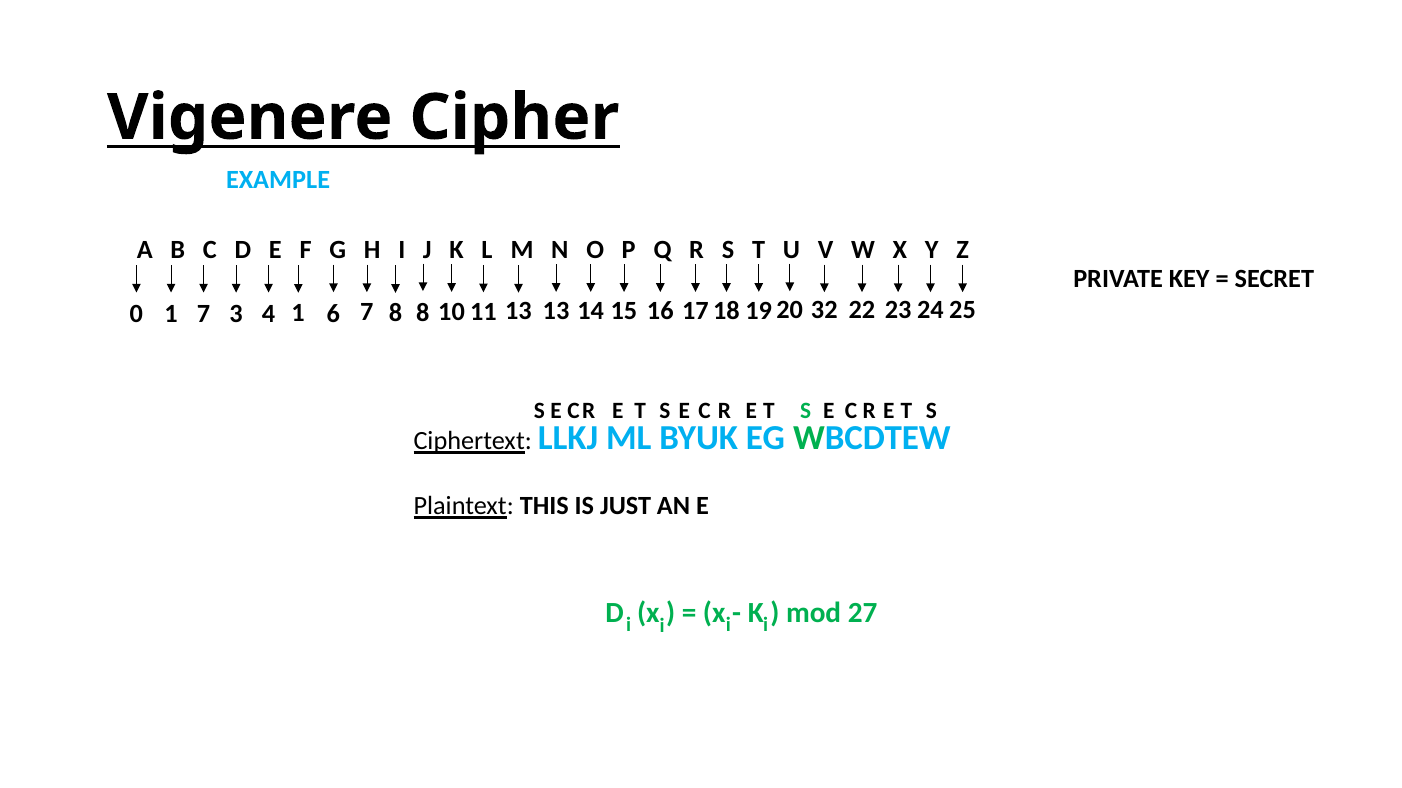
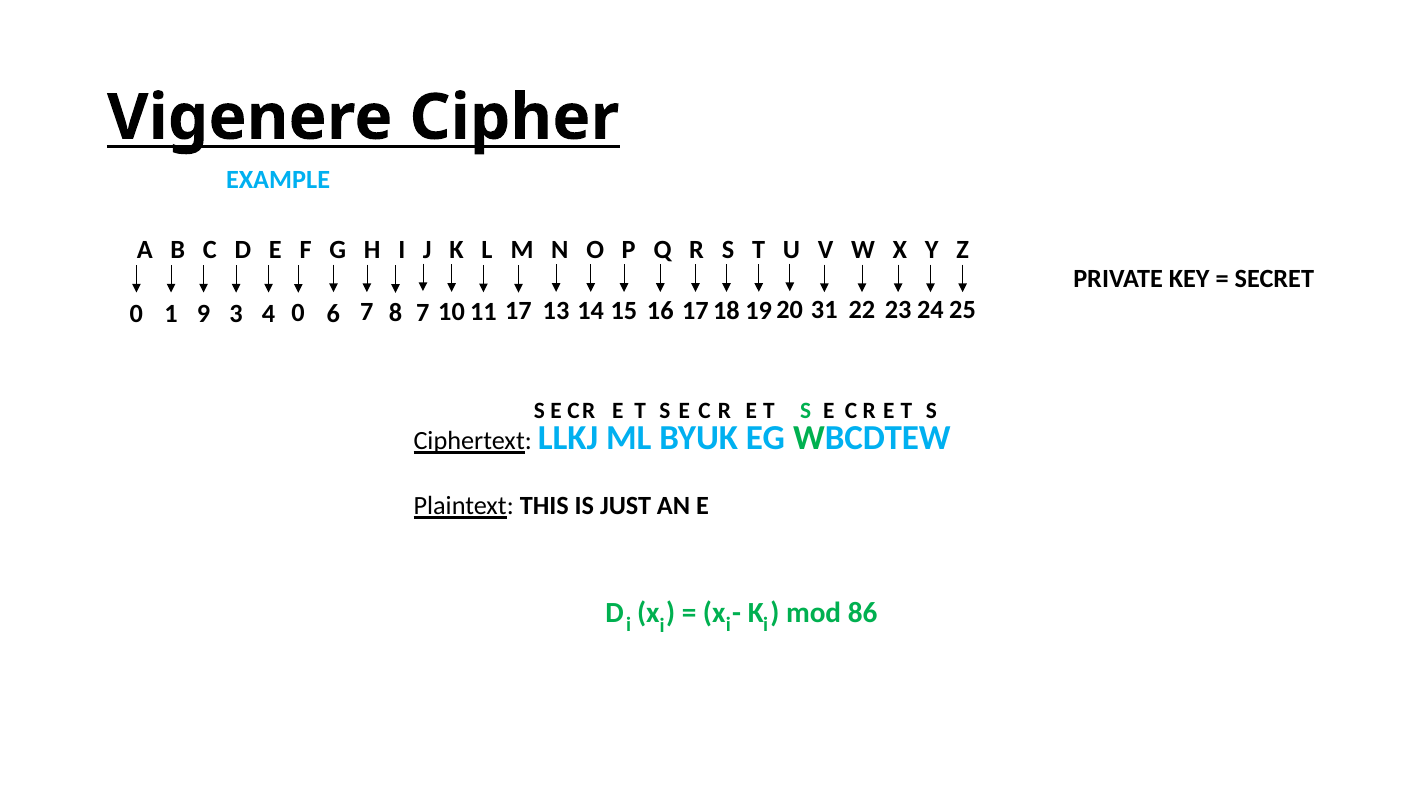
1 7: 7 -> 9
4 1: 1 -> 0
8 8: 8 -> 7
13 at (518, 311): 13 -> 17
32: 32 -> 31
27: 27 -> 86
